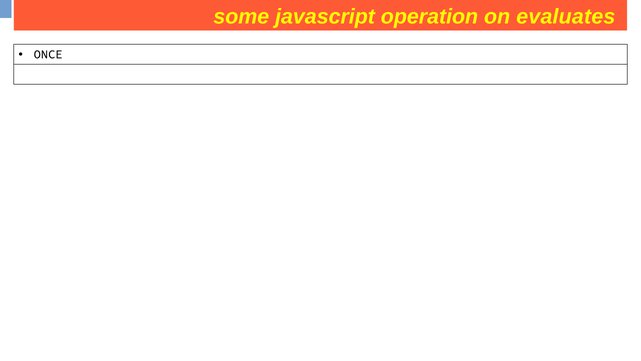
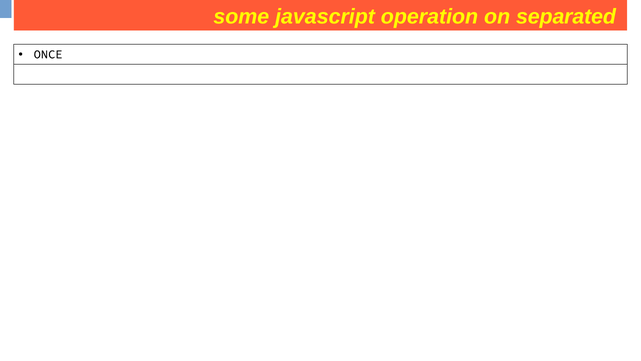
evaluates: evaluates -> separated
